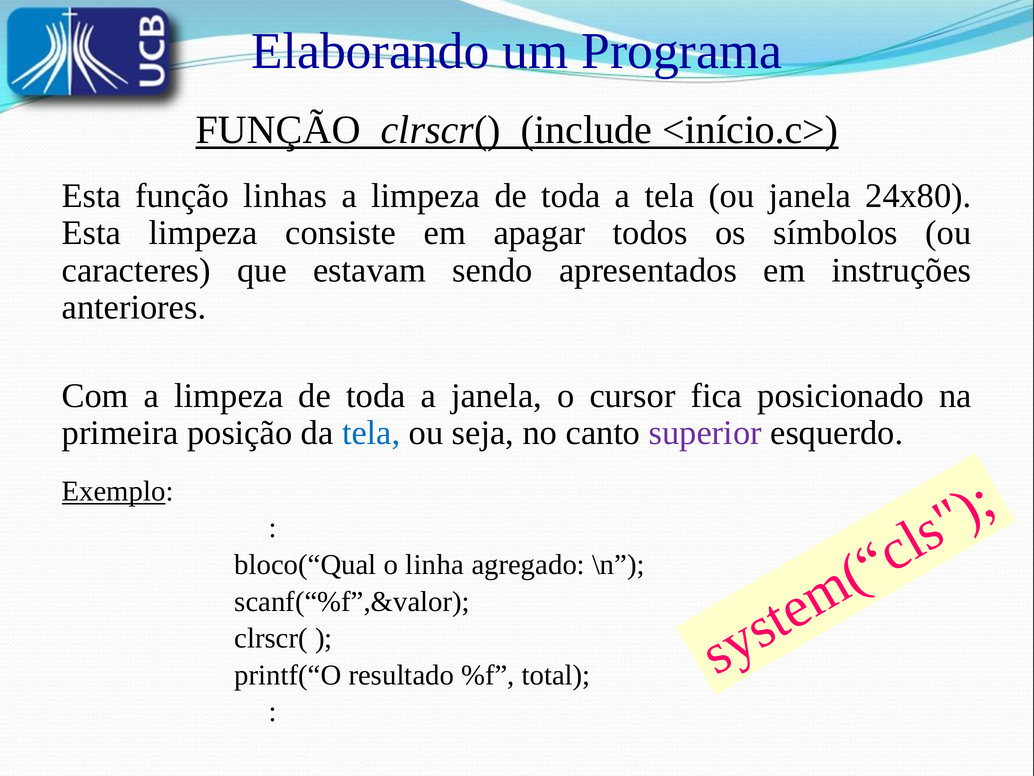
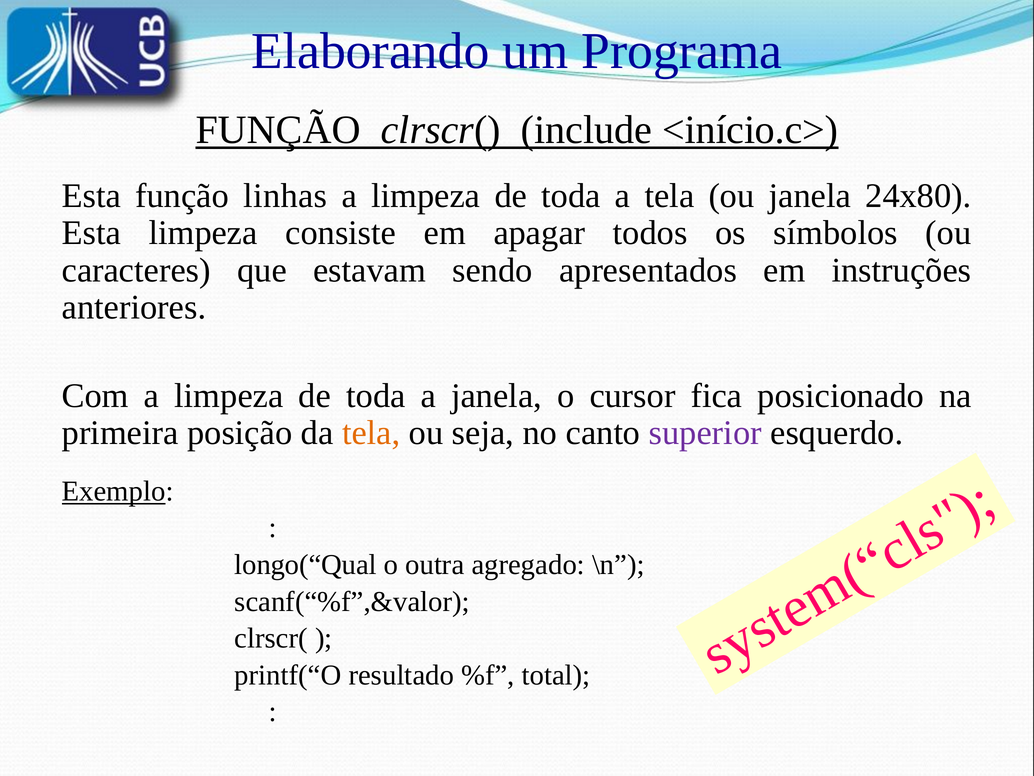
tela at (371, 433) colour: blue -> orange
bloco(“Qual: bloco(“Qual -> longo(“Qual
linha: linha -> outra
